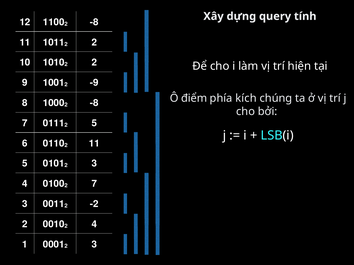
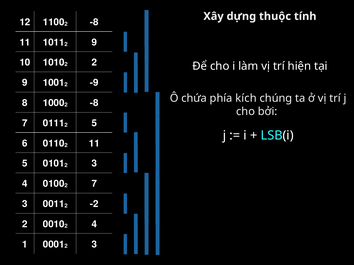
query: query -> thuộc
2 at (94, 42): 2 -> 9
điểm: điểm -> chứa
